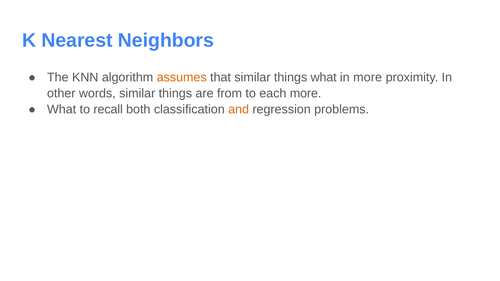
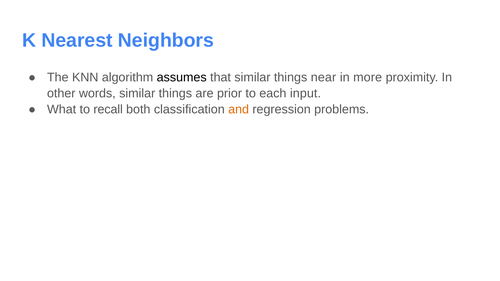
assumes colour: orange -> black
things what: what -> near
from: from -> prior
each more: more -> input
